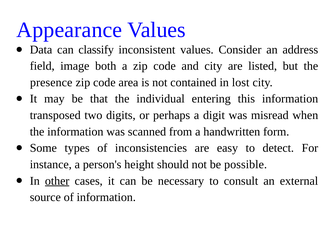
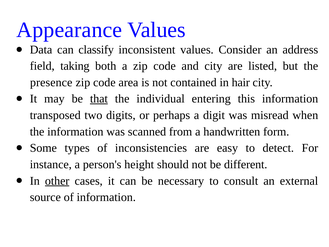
image: image -> taking
lost: lost -> hair
that underline: none -> present
possible: possible -> different
